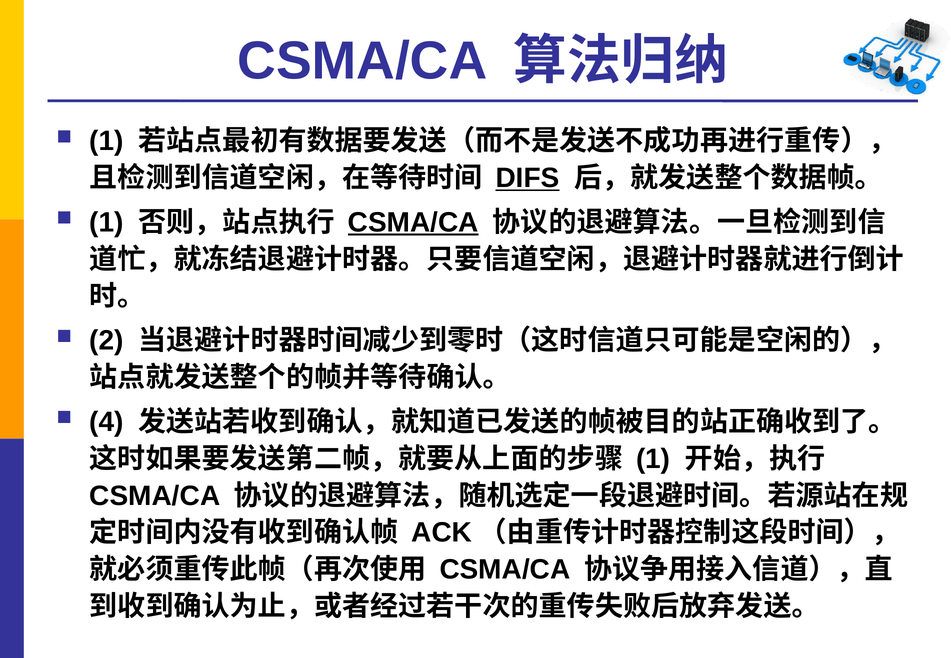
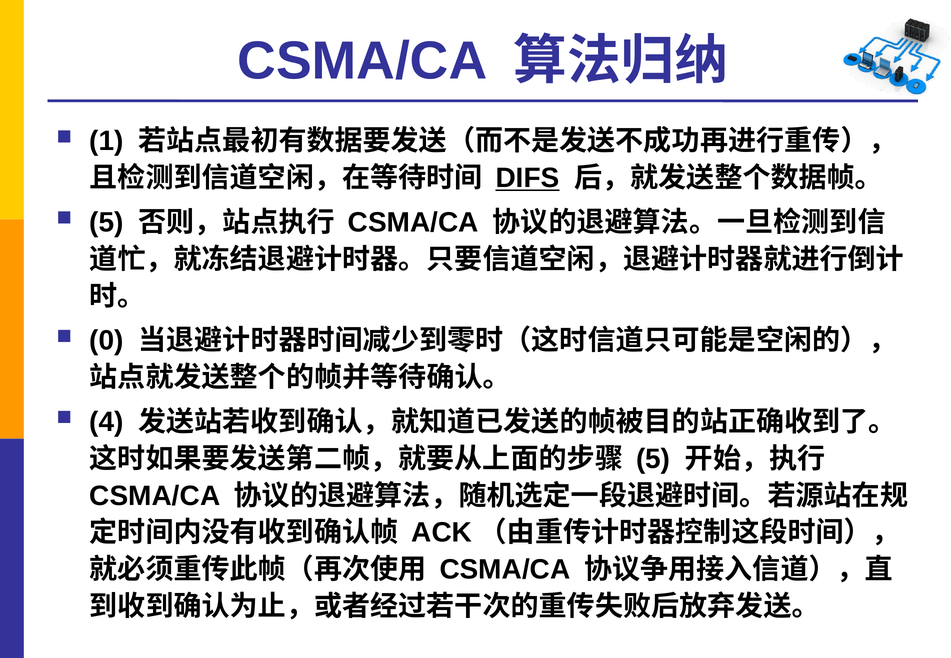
1 at (107, 223): 1 -> 5
CSMA/CA at (413, 223) underline: present -> none
2: 2 -> 0
1 at (653, 459): 1 -> 5
